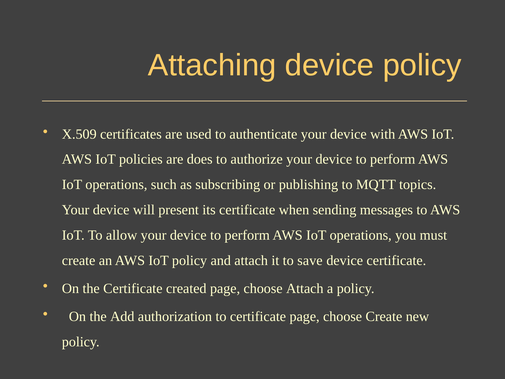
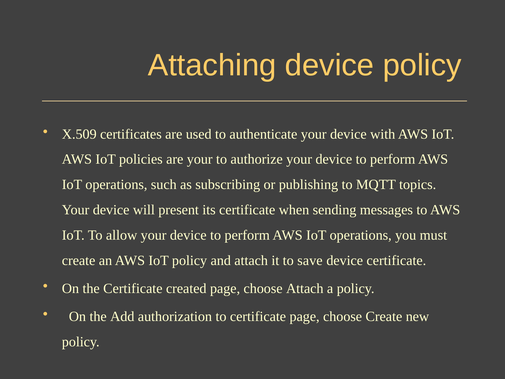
are does: does -> your
